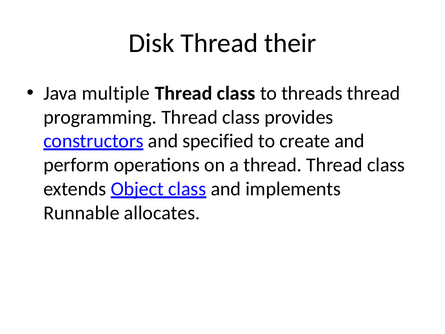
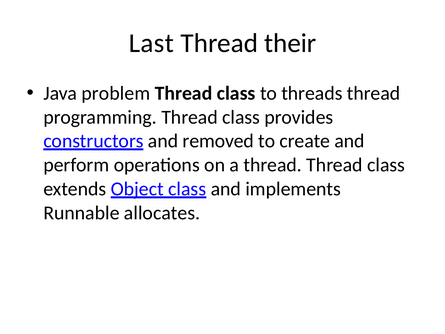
Disk: Disk -> Last
multiple: multiple -> problem
specified: specified -> removed
